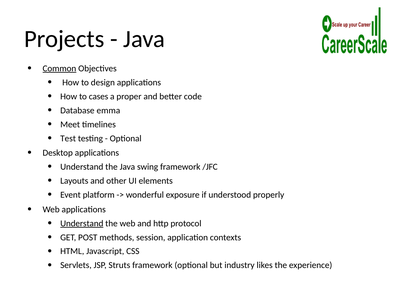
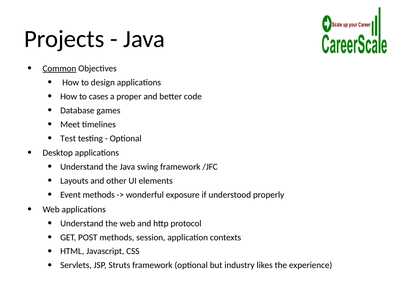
emma: emma -> games
Event platform: platform -> methods
Understand at (82, 224) underline: present -> none
